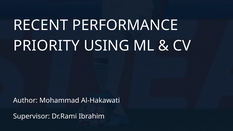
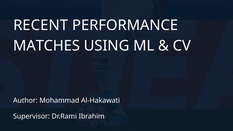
PRIORITY: PRIORITY -> MATCHES
